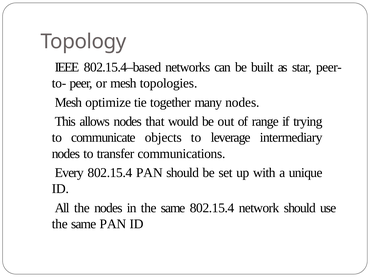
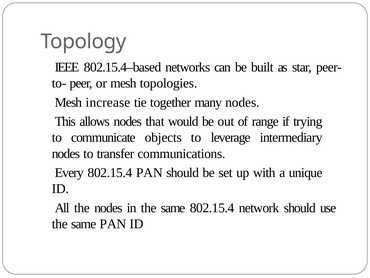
optimize: optimize -> increase
